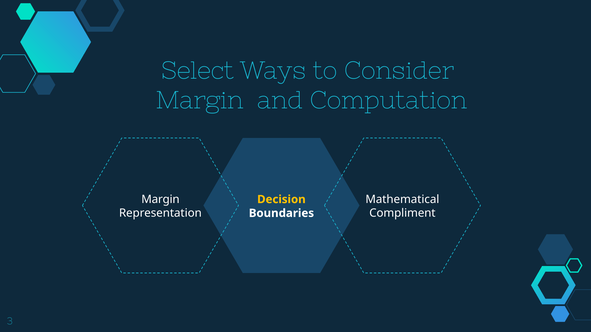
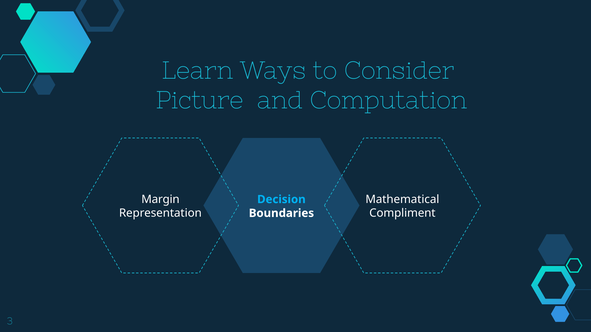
Select: Select -> Learn
Margin at (200, 100): Margin -> Picture
Decision colour: yellow -> light blue
